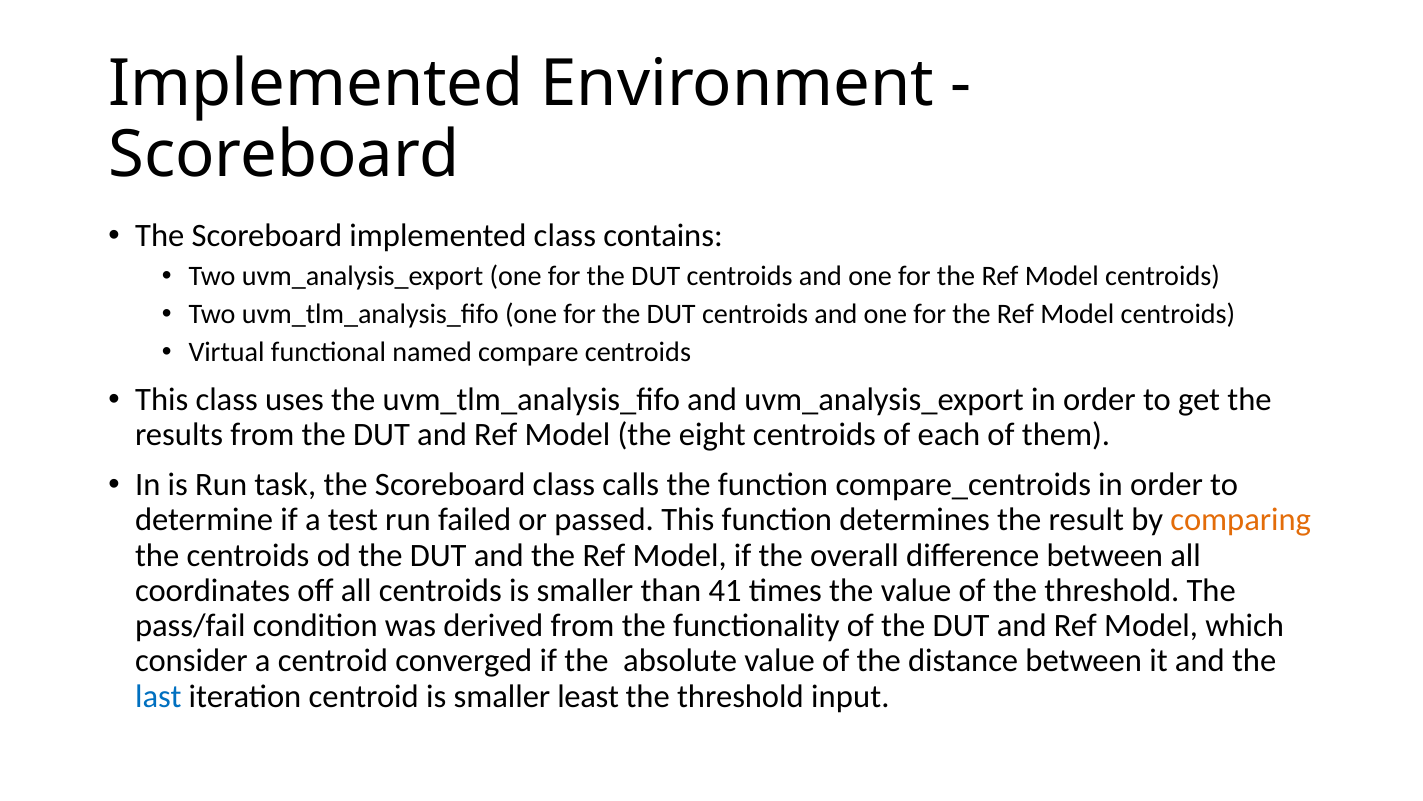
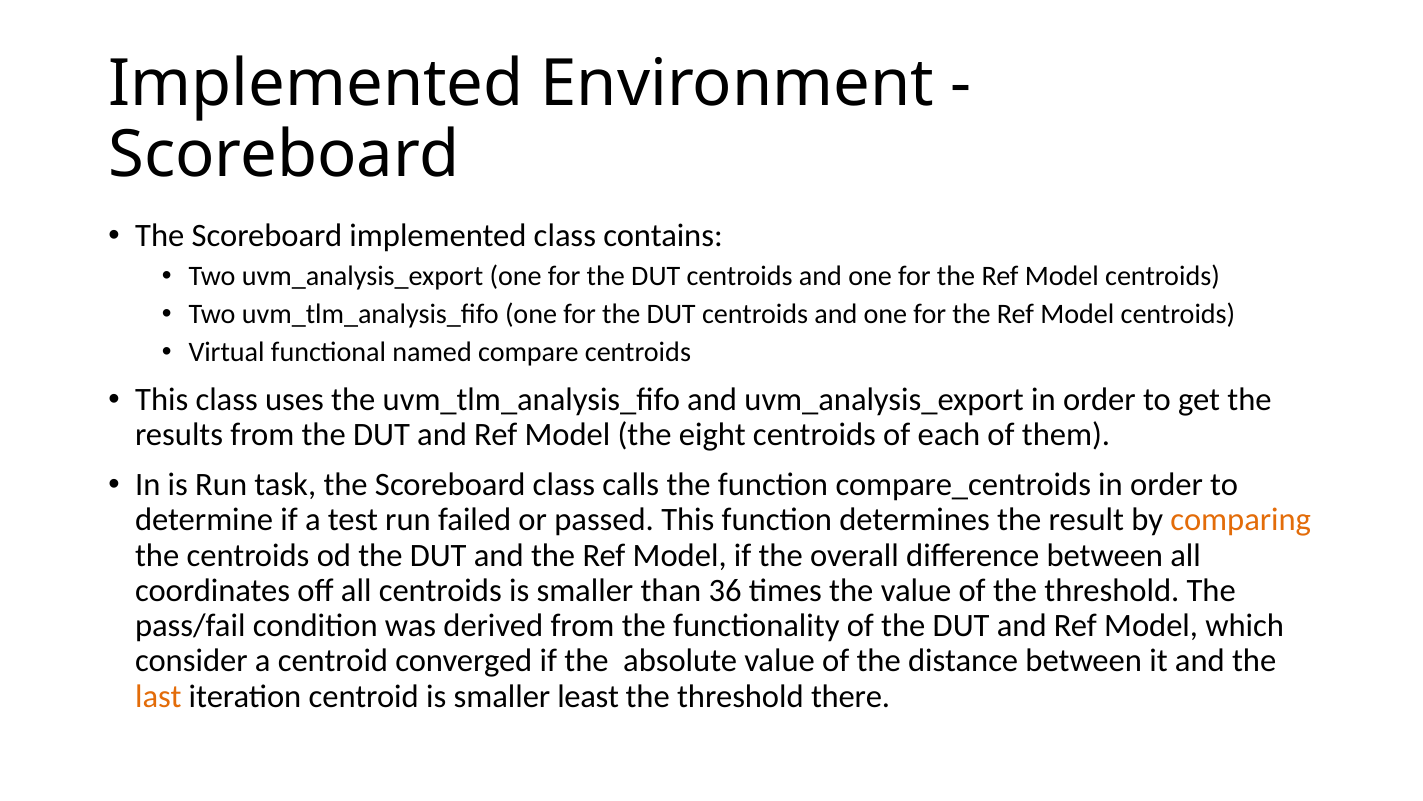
41: 41 -> 36
last colour: blue -> orange
input: input -> there
